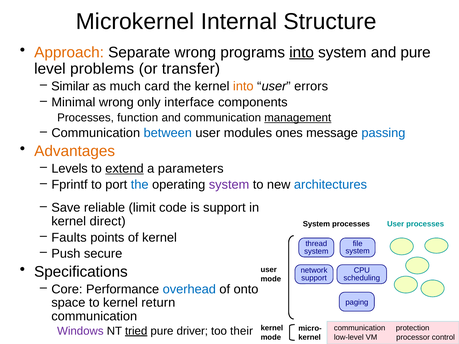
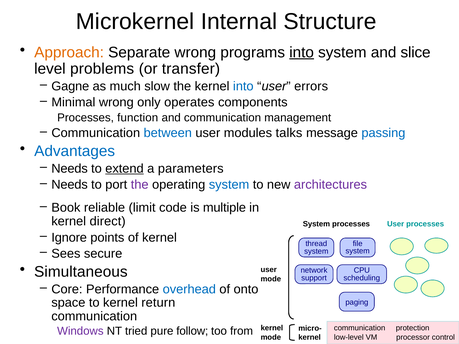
and pure: pure -> slice
Similar: Similar -> Gagne
card: card -> slow
into at (243, 86) colour: orange -> blue
interface: interface -> operates
management underline: present -> none
ones: ones -> talks
Advantages colour: orange -> blue
Levels at (70, 169): Levels -> Needs
Fprintf at (70, 185): Fprintf -> Needs
the at (140, 185) colour: blue -> purple
system at (229, 185) colour: purple -> blue
architectures colour: blue -> purple
Save: Save -> Book
is support: support -> multiple
Faults: Faults -> Ignore
Push: Push -> Sees
Specifications: Specifications -> Simultaneous
tried underline: present -> none
driver: driver -> follow
their: their -> from
